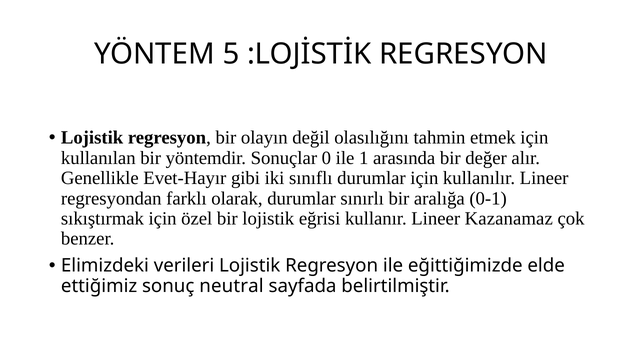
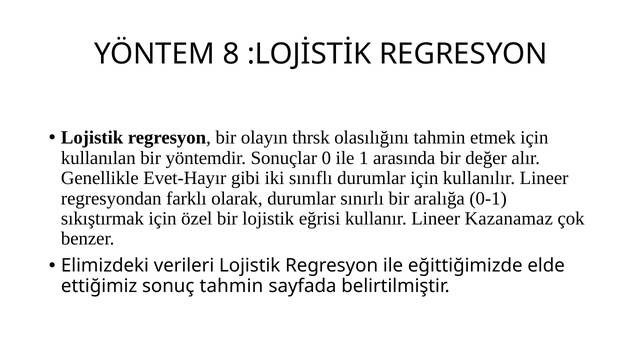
5: 5 -> 8
değil: değil -> thrsk
sonuç neutral: neutral -> tahmin
